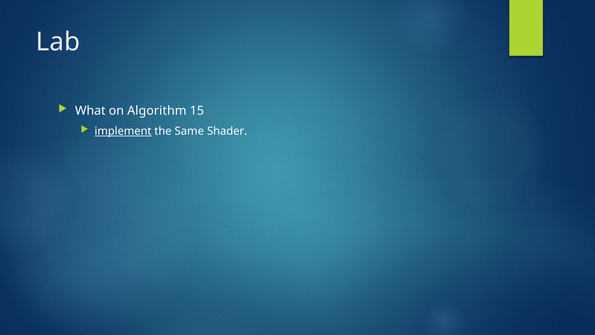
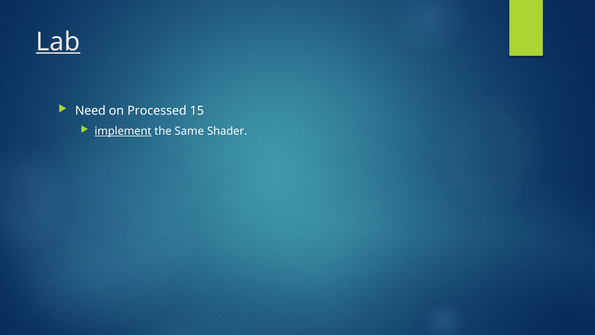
Lab underline: none -> present
What: What -> Need
Algorithm: Algorithm -> Processed
